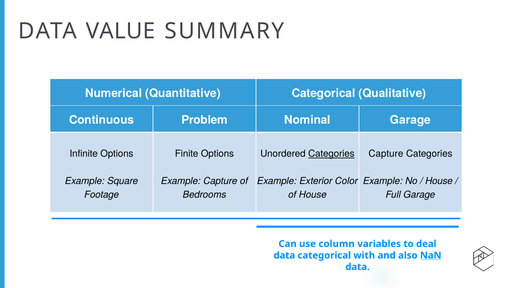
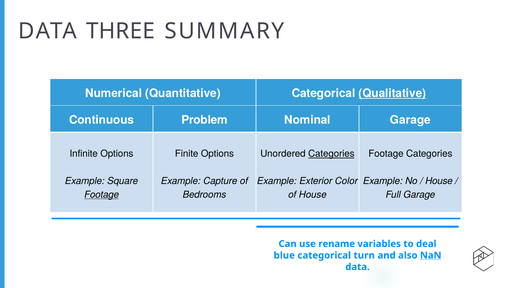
VALUE: VALUE -> THREE
Qualitative underline: none -> present
Capture at (386, 154): Capture -> Footage
Footage at (102, 195) underline: none -> present
column: column -> rename
data at (284, 255): data -> blue
with: with -> turn
